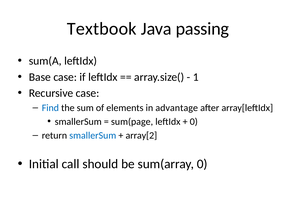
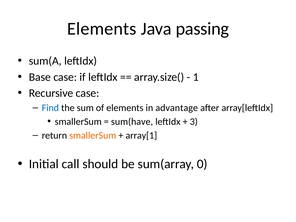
Textbook at (102, 29): Textbook -> Elements
sum(page: sum(page -> sum(have
0 at (194, 122): 0 -> 3
smallerSum at (93, 135) colour: blue -> orange
array[2: array[2 -> array[1
